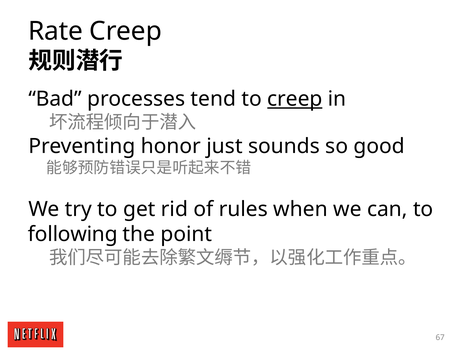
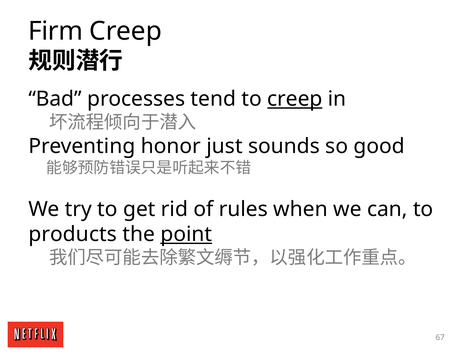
Rate: Rate -> Firm
following: following -> products
point underline: none -> present
